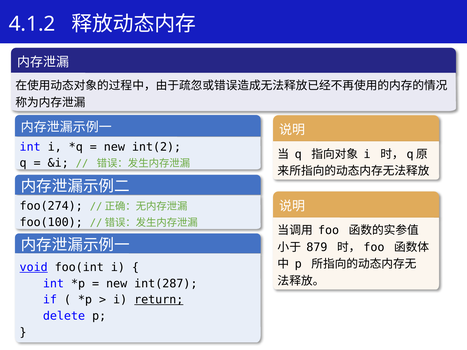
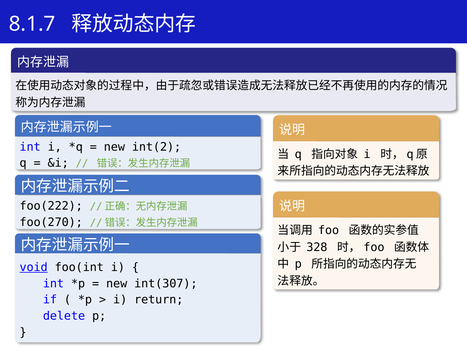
4.1.2: 4.1.2 -> 8.1.7
foo(274: foo(274 -> foo(222
foo(100: foo(100 -> foo(270
879: 879 -> 328
int(287: int(287 -> int(307
return underline: present -> none
